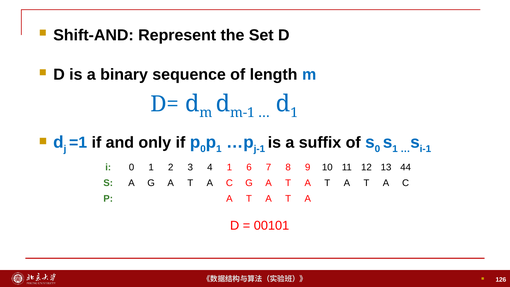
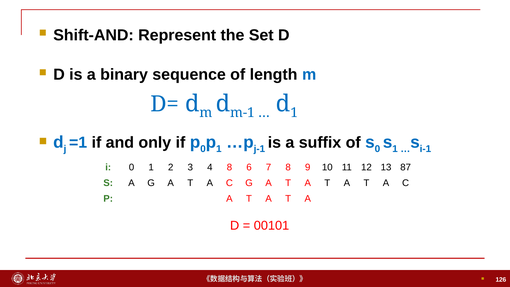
4 1: 1 -> 8
44: 44 -> 87
